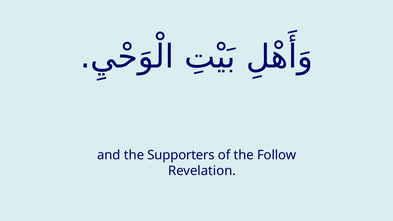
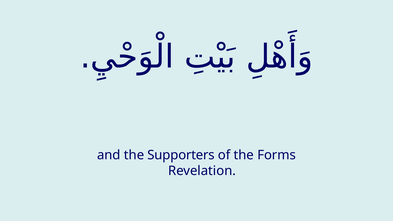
Follow: Follow -> Forms
